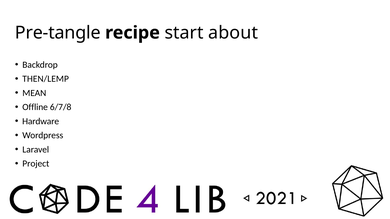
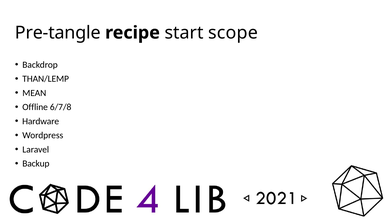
about: about -> scope
THEN/LEMP: THEN/LEMP -> THAN/LEMP
Project: Project -> Backup
